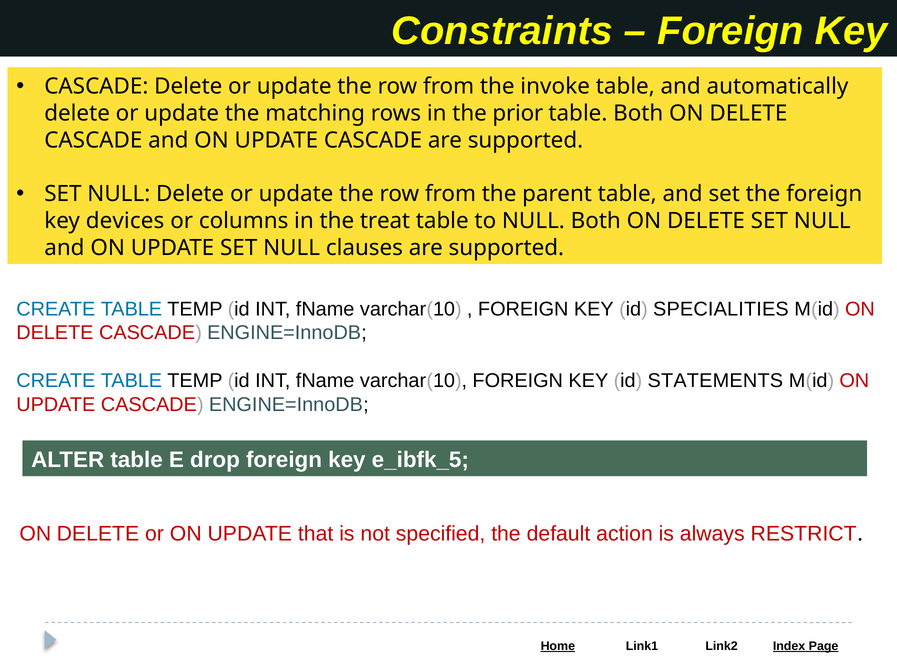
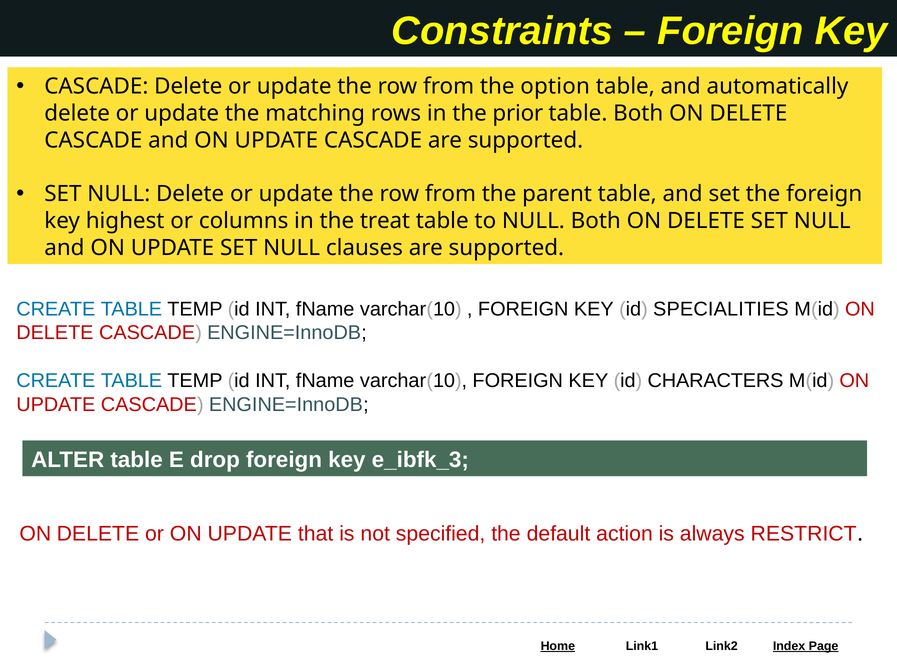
invoke: invoke -> option
devices: devices -> highest
STATEMENTS: STATEMENTS -> CHARACTERS
e_ibfk_5: e_ibfk_5 -> e_ibfk_3
